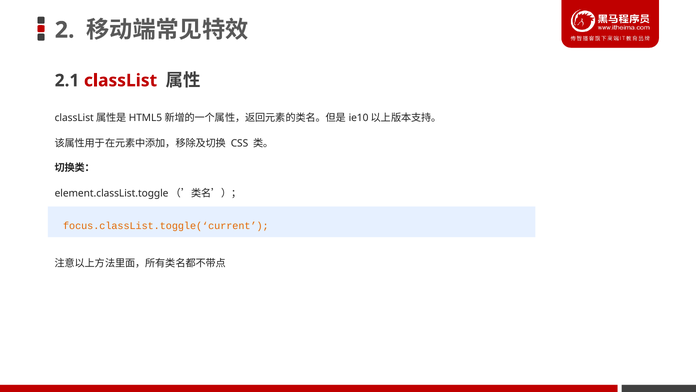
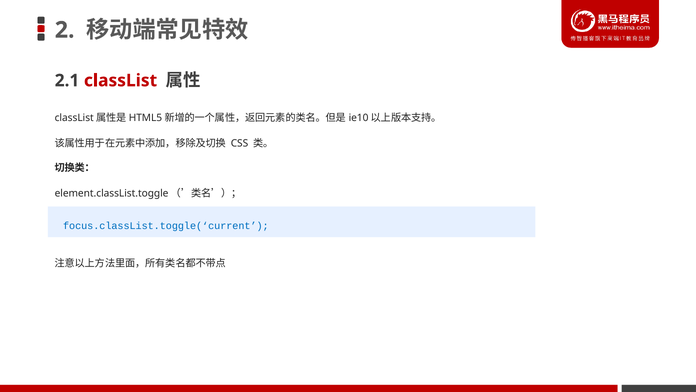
focus.classList.toggle(‘current colour: orange -> blue
